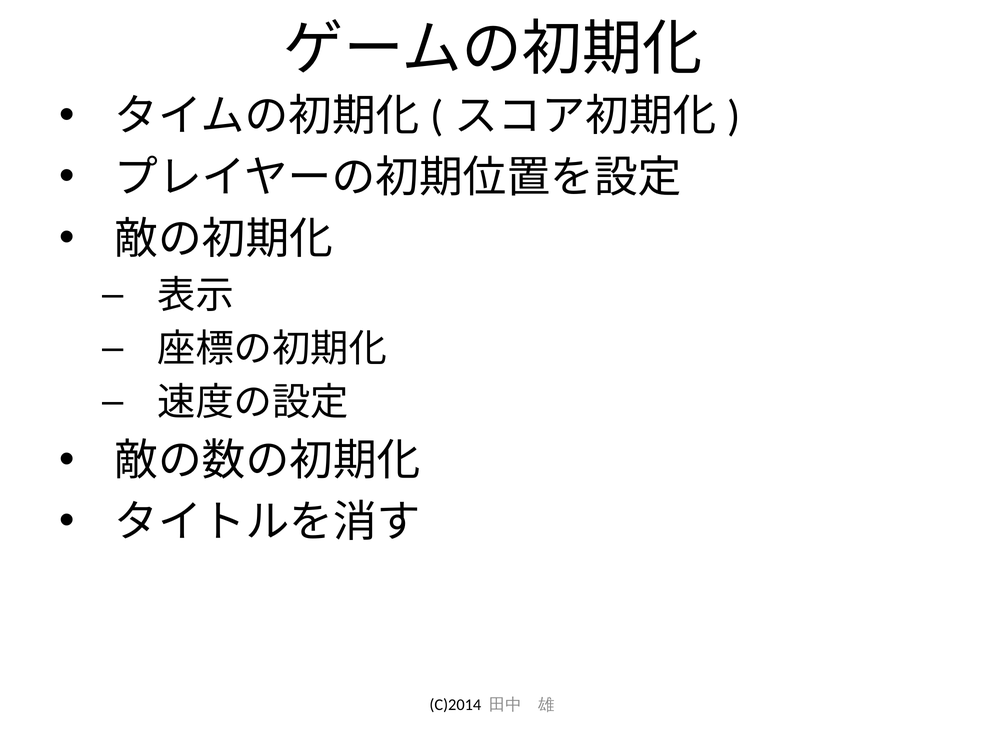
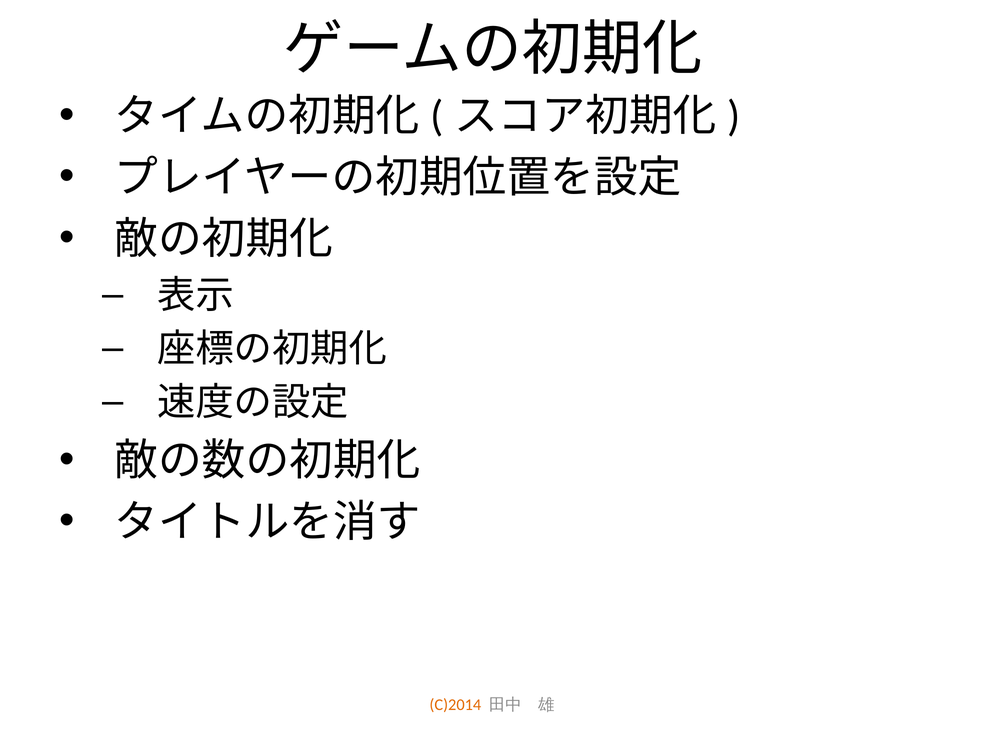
C)2014 colour: black -> orange
